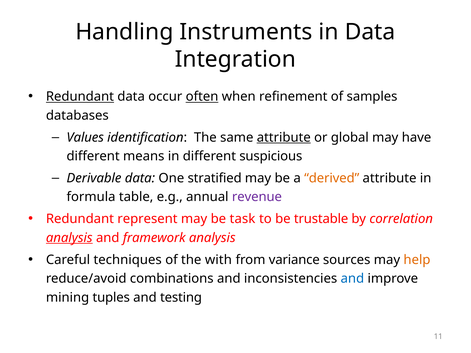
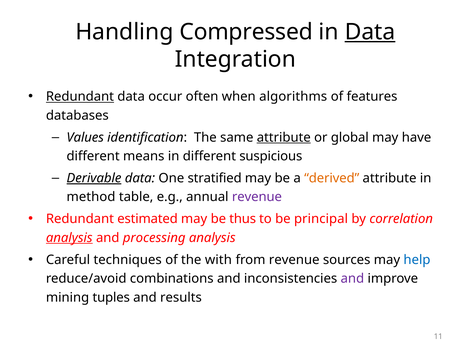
Instruments: Instruments -> Compressed
Data at (370, 32) underline: none -> present
often underline: present -> none
refinement: refinement -> algorithms
samples: samples -> features
Derivable underline: none -> present
formula: formula -> method
represent: represent -> estimated
task: task -> thus
trustable: trustable -> principal
framework: framework -> processing
from variance: variance -> revenue
help colour: orange -> blue
and at (352, 279) colour: blue -> purple
testing: testing -> results
